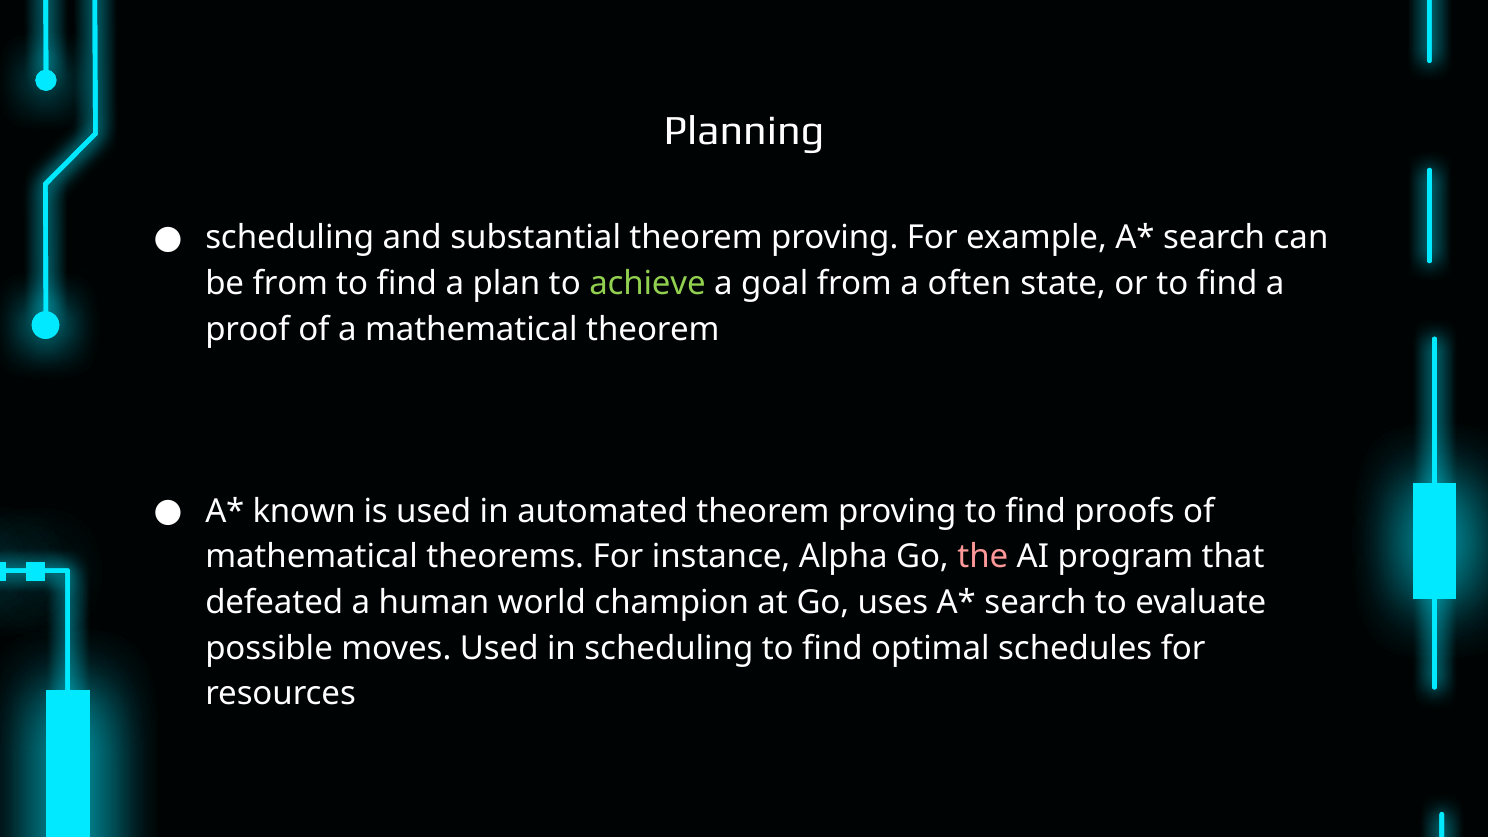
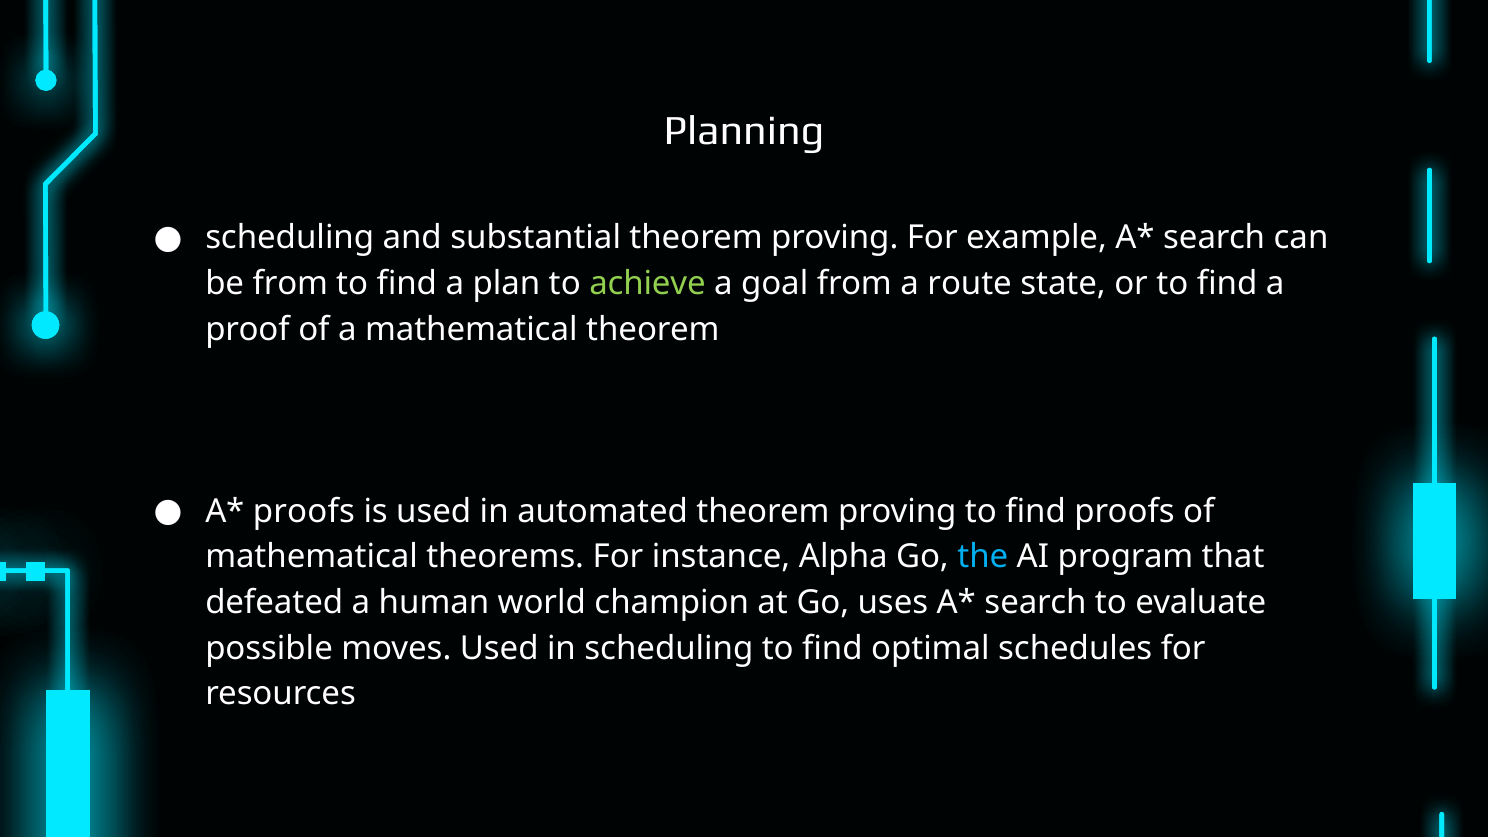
often: often -> route
known at (304, 512): known -> proofs
the colour: pink -> light blue
